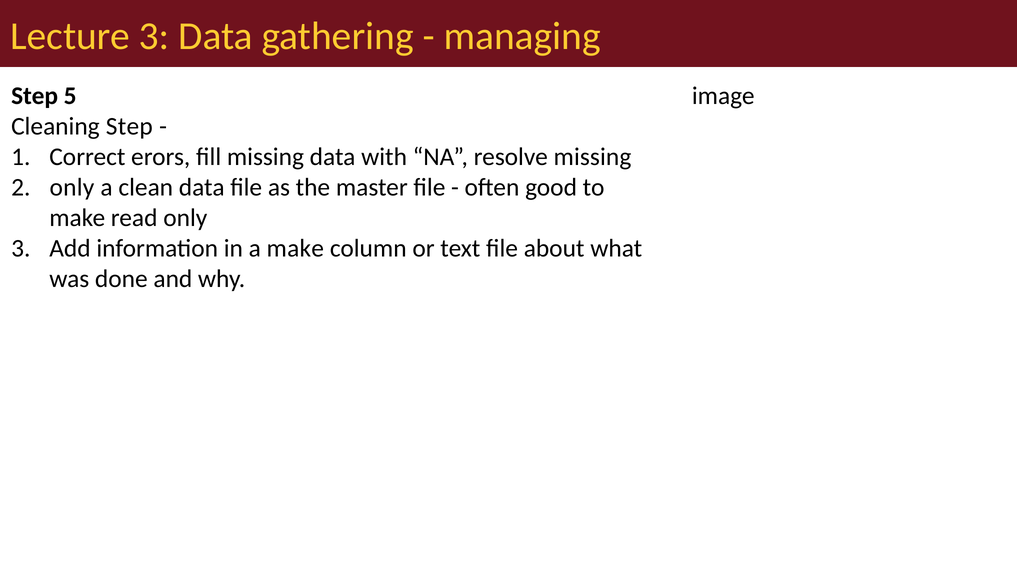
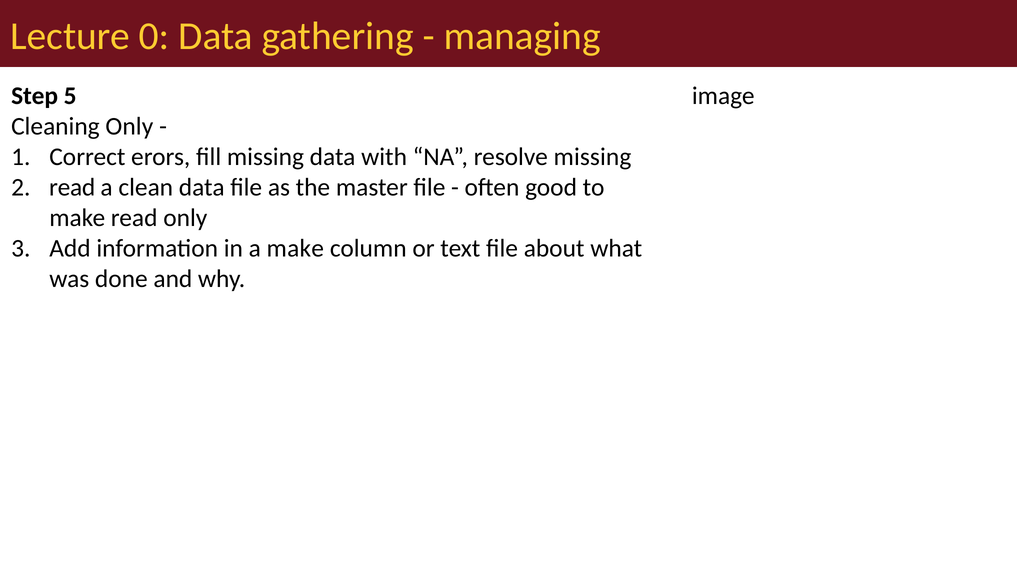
Lecture 3: 3 -> 0
Cleaning Step: Step -> Only
2 only: only -> read
